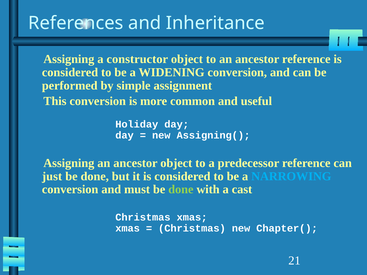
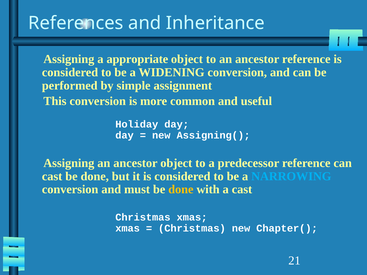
constructor: constructor -> appropriate
just at (52, 176): just -> cast
done at (181, 190) colour: light green -> yellow
